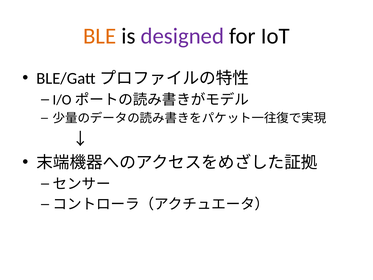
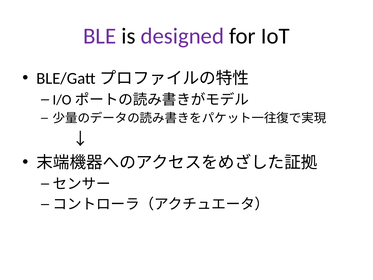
BLE colour: orange -> purple
